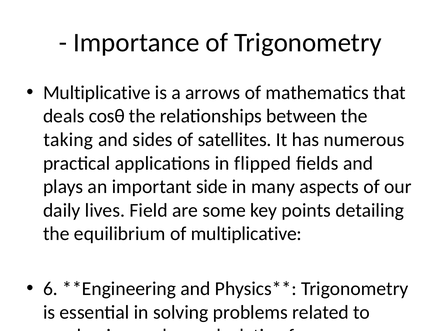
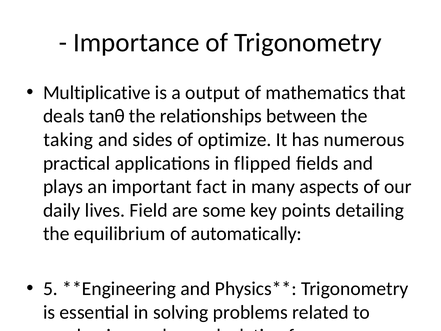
arrows: arrows -> output
cosθ: cosθ -> tanθ
satellites: satellites -> optimize
side: side -> fact
of multiplicative: multiplicative -> automatically
6 at (50, 289): 6 -> 5
